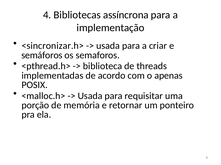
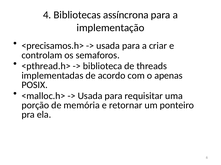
<sincronizar.h>: <sincronizar.h> -> <precisamos.h>
semáforos: semáforos -> controlam
